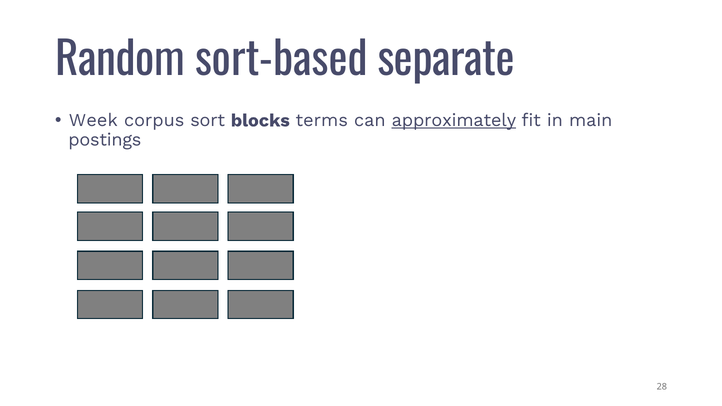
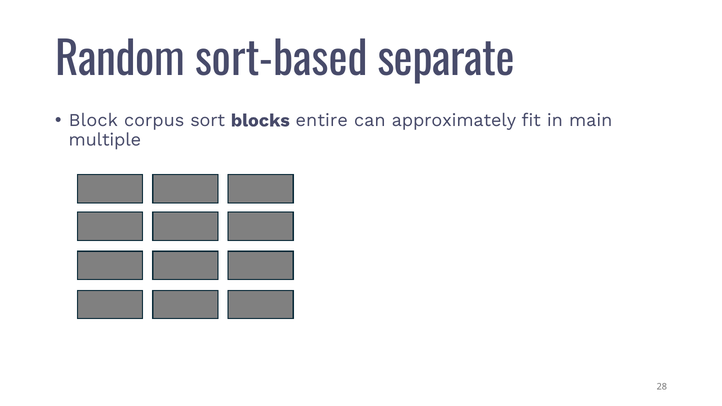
Week: Week -> Block
terms: terms -> entire
approximately underline: present -> none
postings: postings -> multiple
